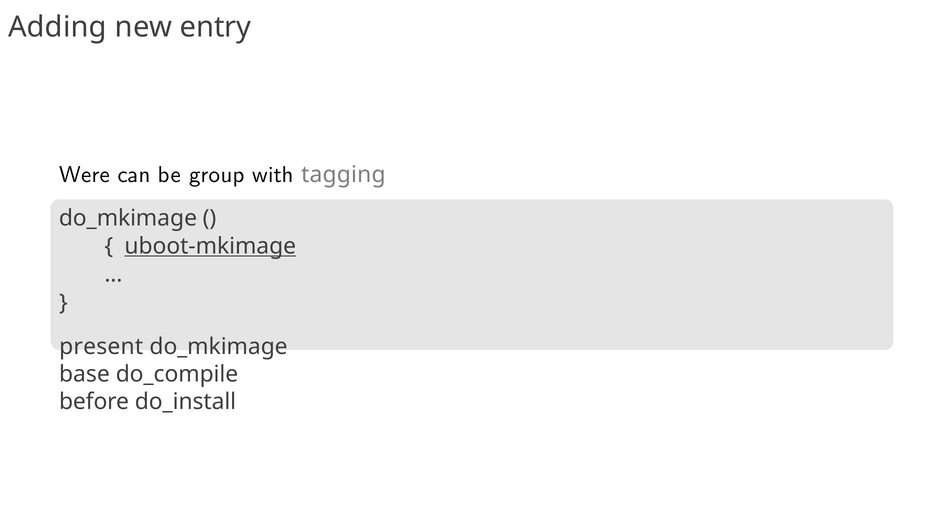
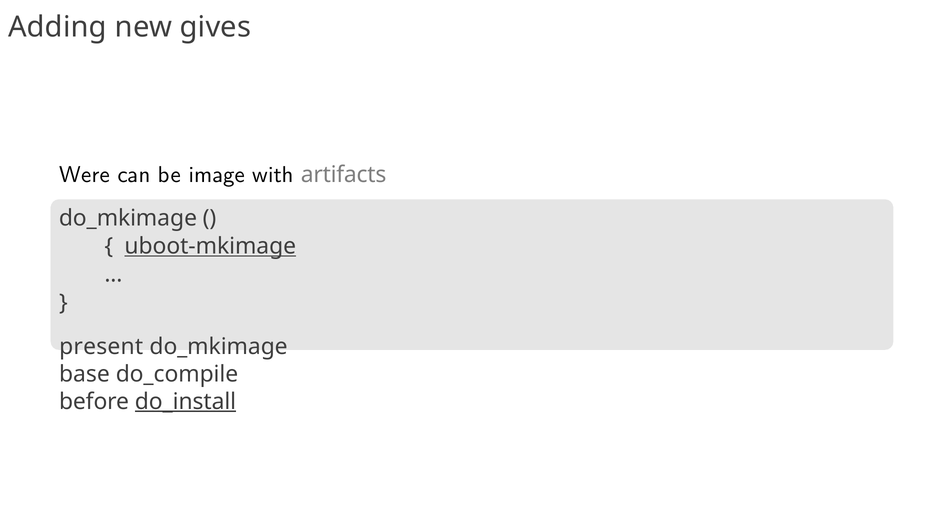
entry: entry -> gives
group: group -> image
tagging: tagging -> artifacts
do_install underline: none -> present
